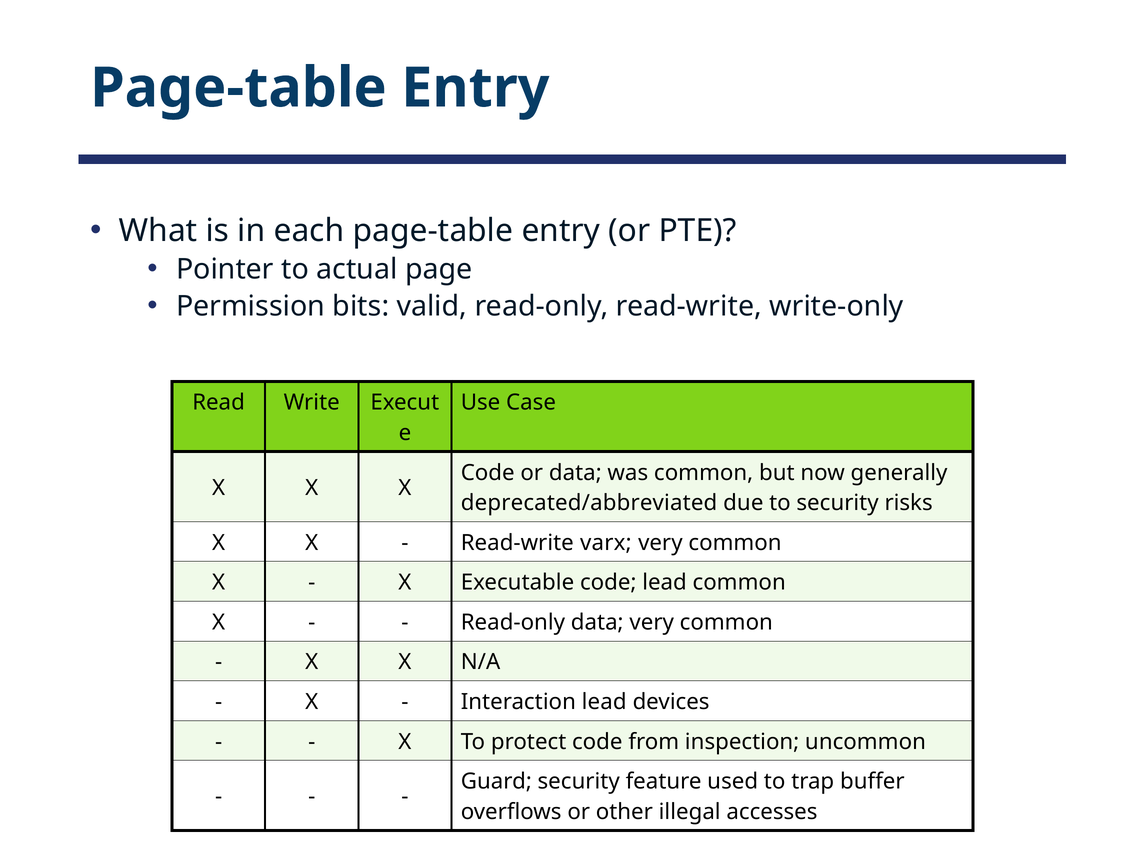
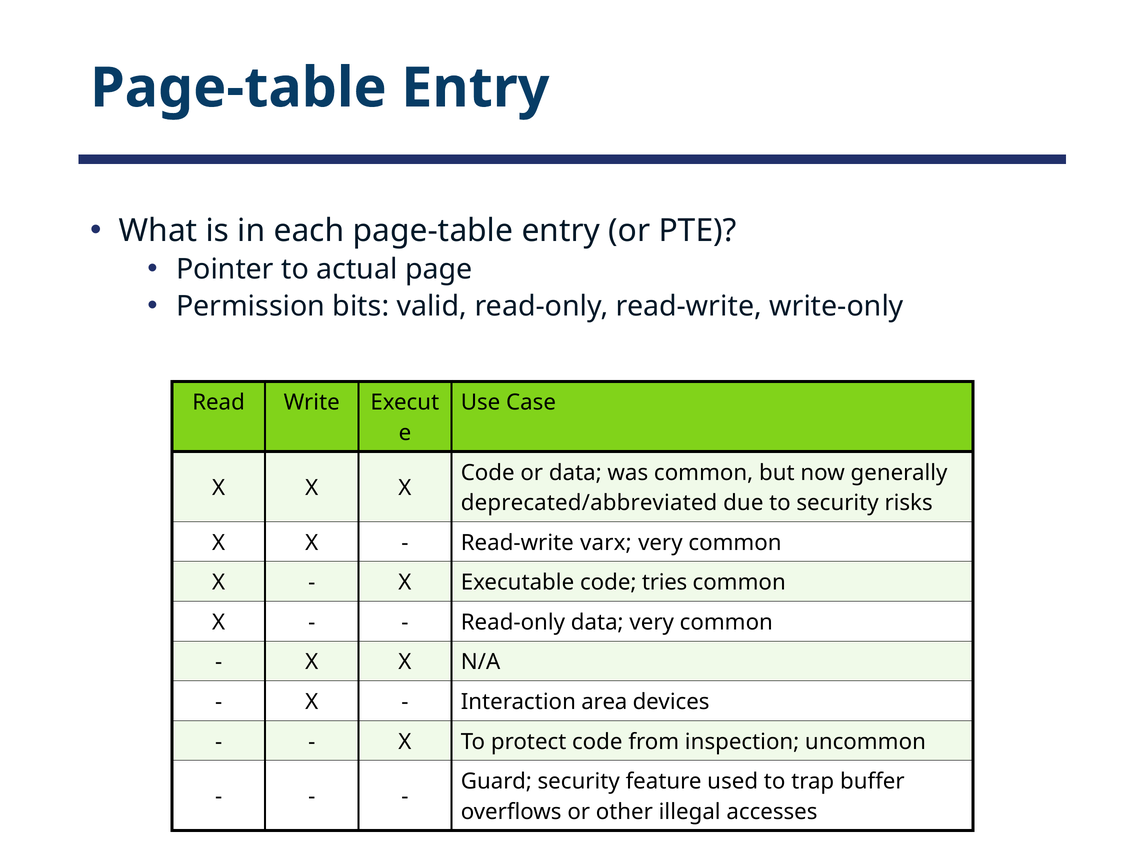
code lead: lead -> tries
Interaction lead: lead -> area
